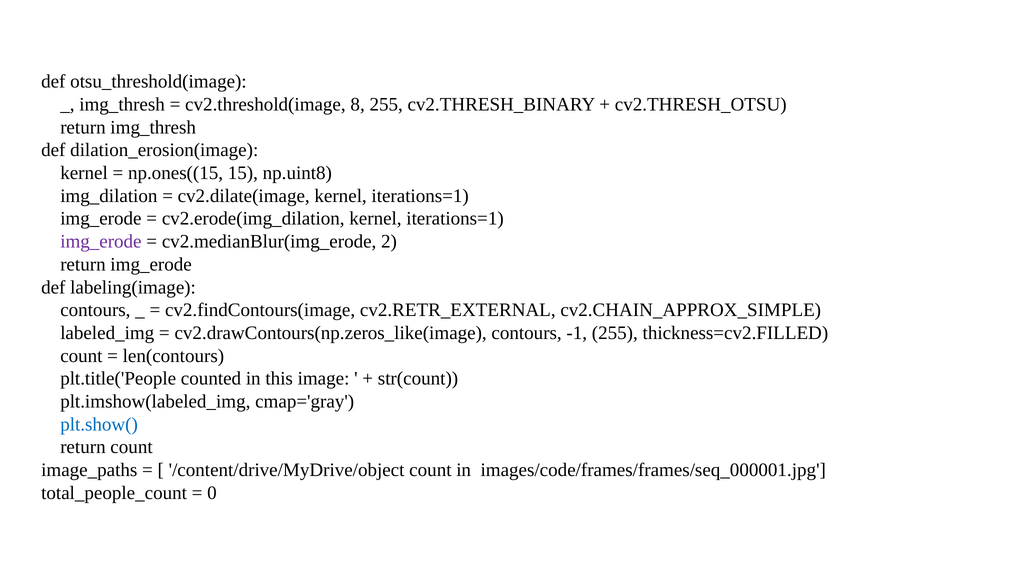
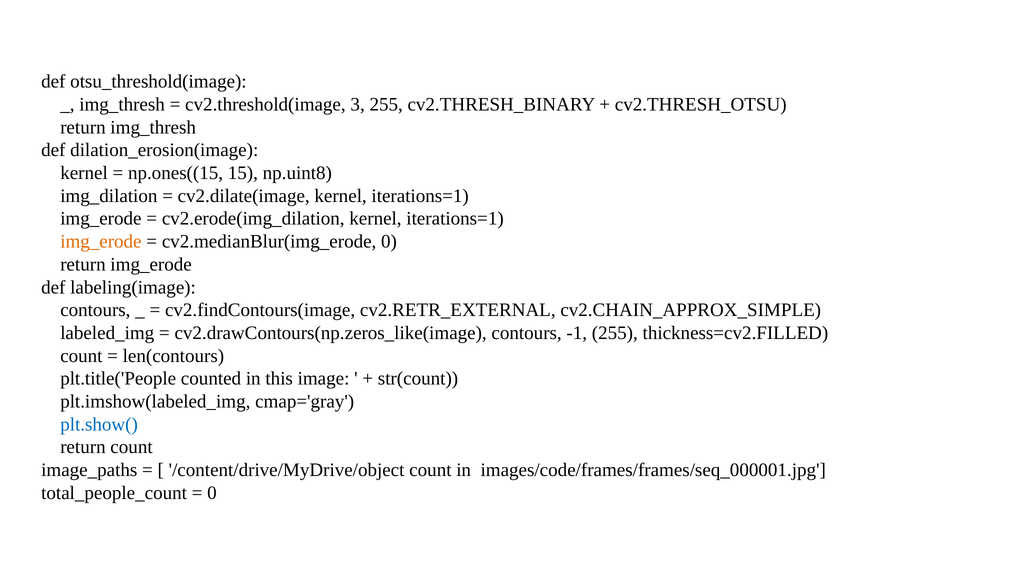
8: 8 -> 3
img_erode at (101, 242) colour: purple -> orange
cv2.medianBlur(img_erode 2: 2 -> 0
